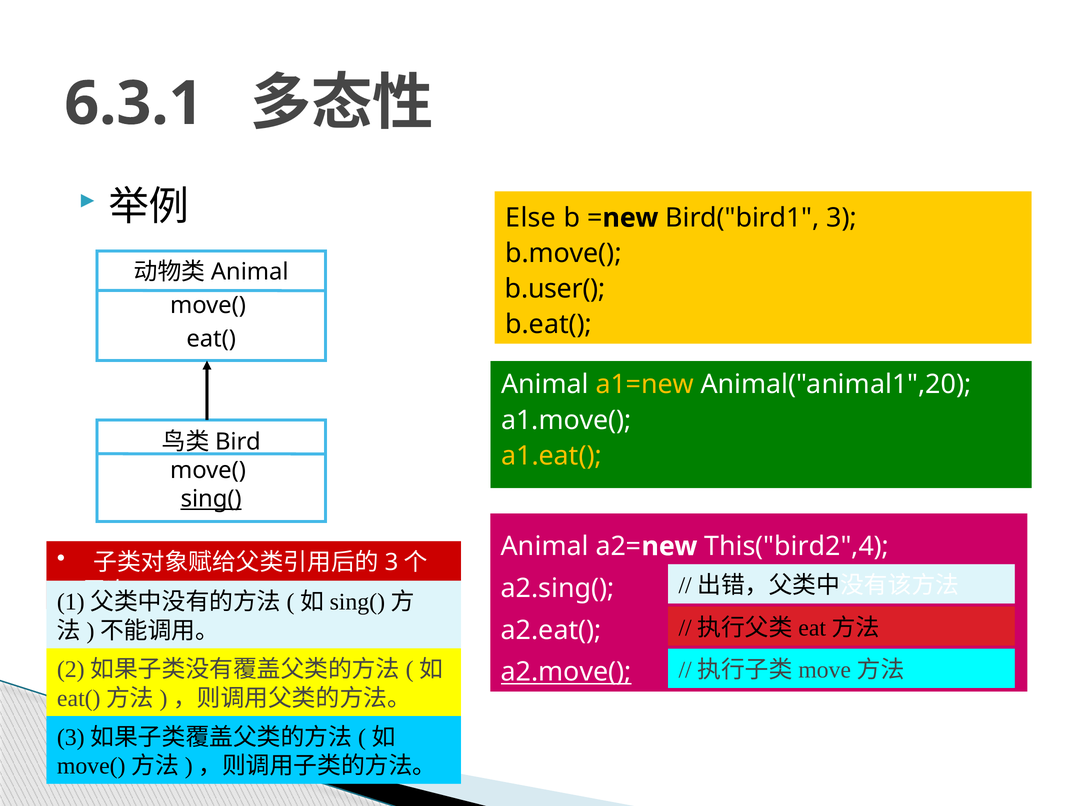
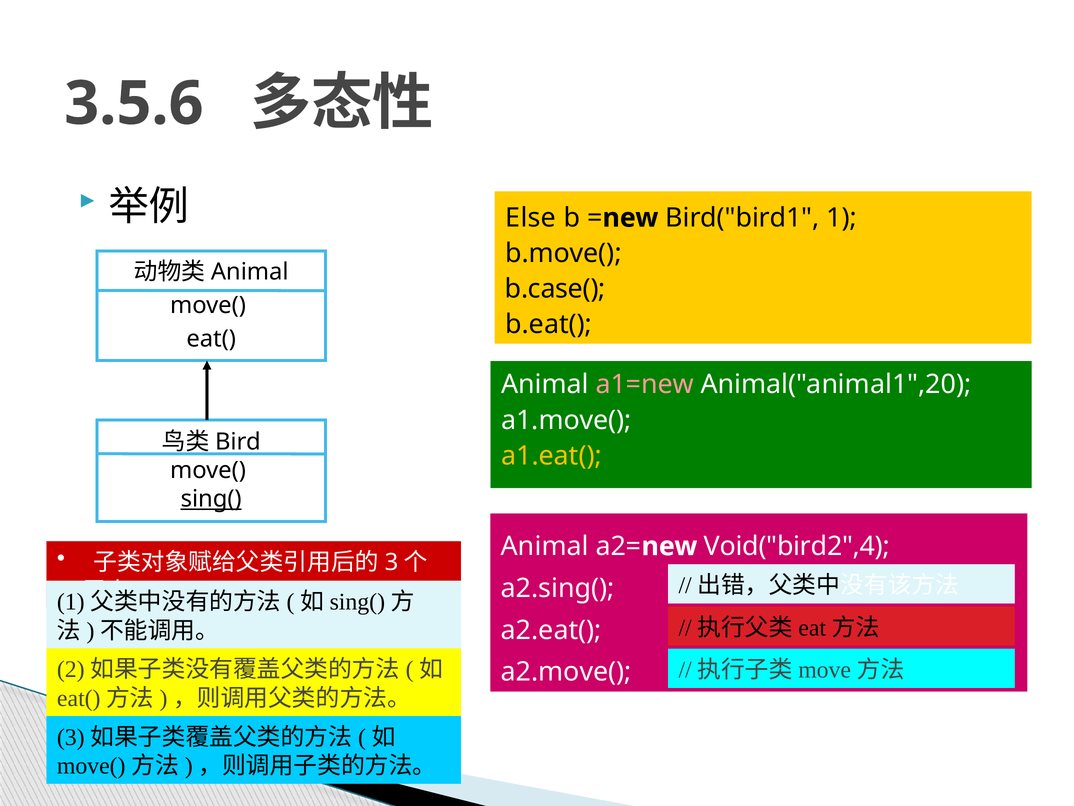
6.3.1: 6.3.1 -> 3.5.6
3: 3 -> 1
b.user(: b.user( -> b.case(
a1=new colour: yellow -> pink
This("bird2",4: This("bird2",4 -> Void("bird2",4
a2.move( underline: present -> none
